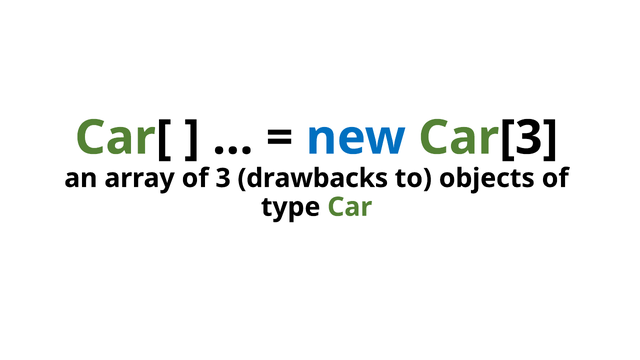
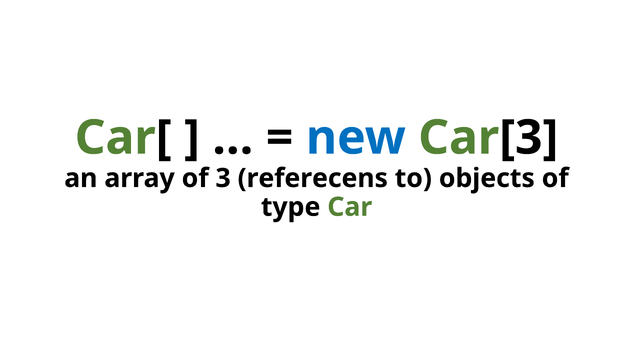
drawbacks: drawbacks -> referecens
